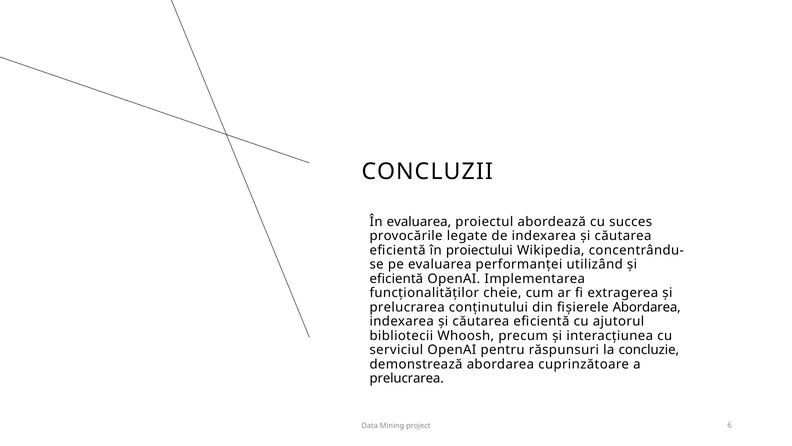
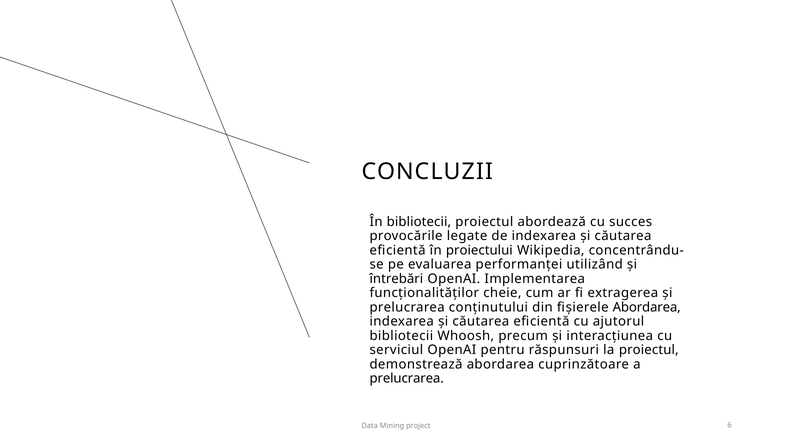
În evaluarea: evaluarea -> bibliotecii
eficientă at (396, 278): eficientă -> întrebări
la concluzie: concluzie -> proiectul
